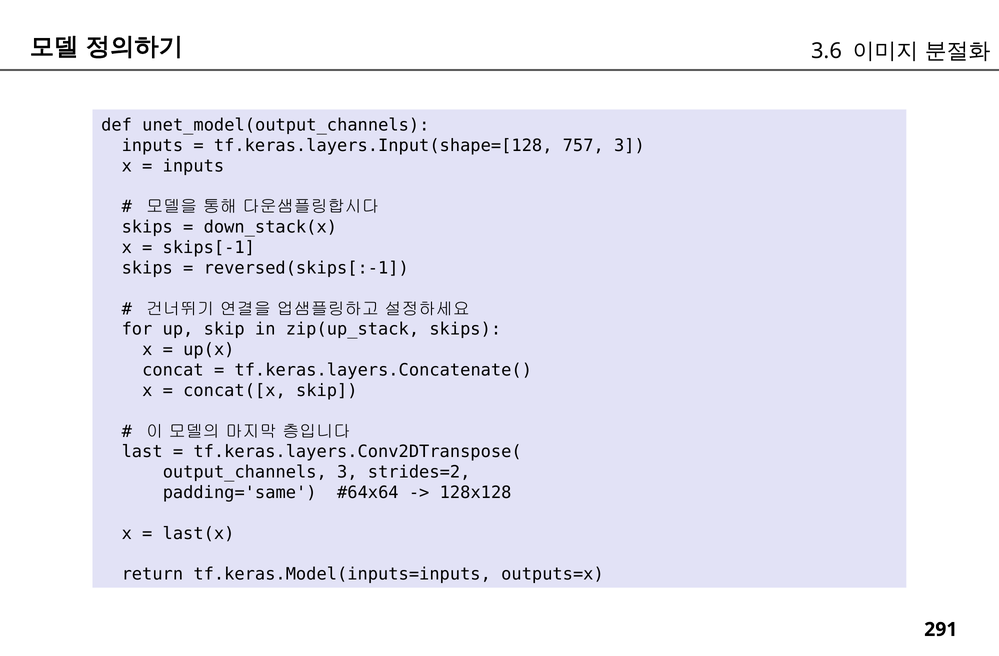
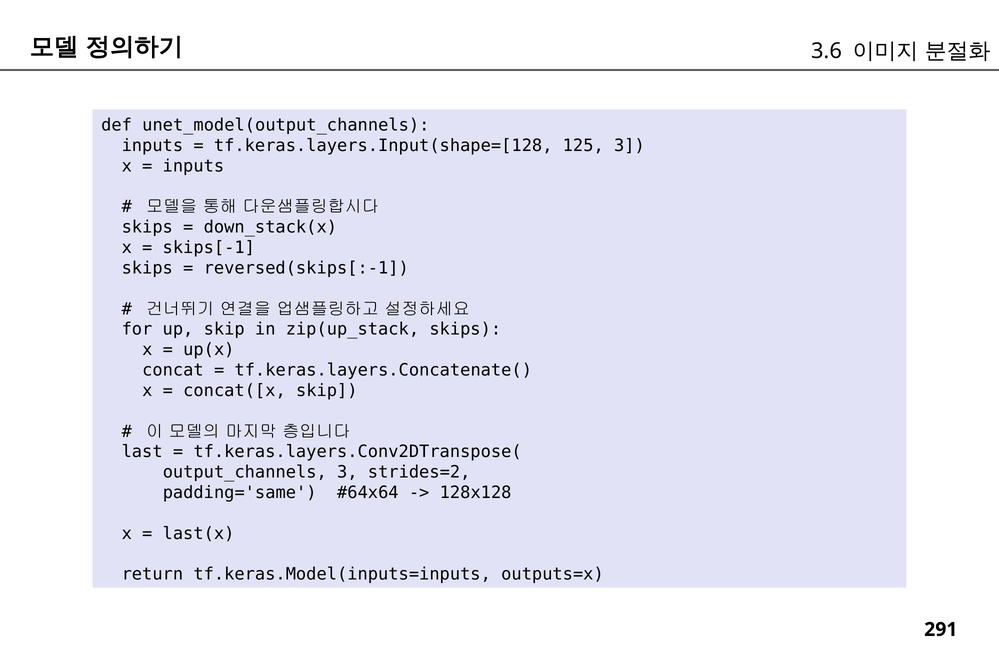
757: 757 -> 125
